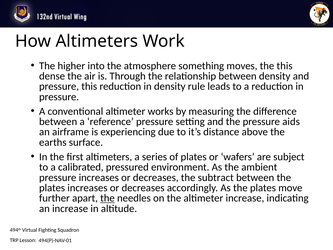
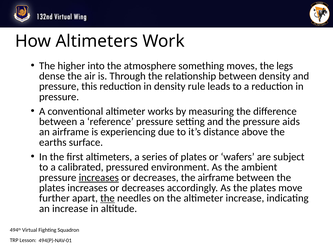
the this: this -> legs
increases at (99, 177) underline: none -> present
the subtract: subtract -> airframe
